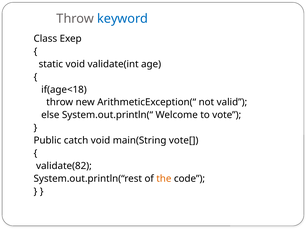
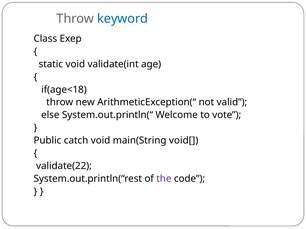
vote[: vote[ -> void[
validate(82: validate(82 -> validate(22
the colour: orange -> purple
